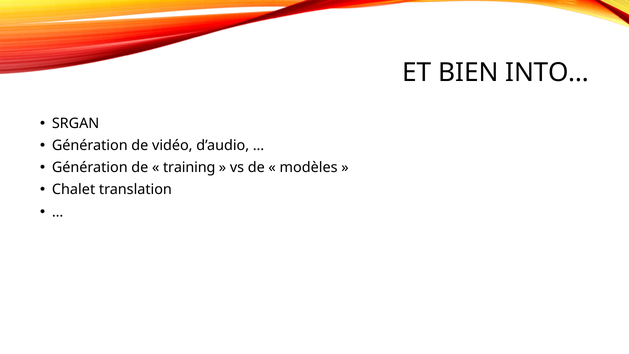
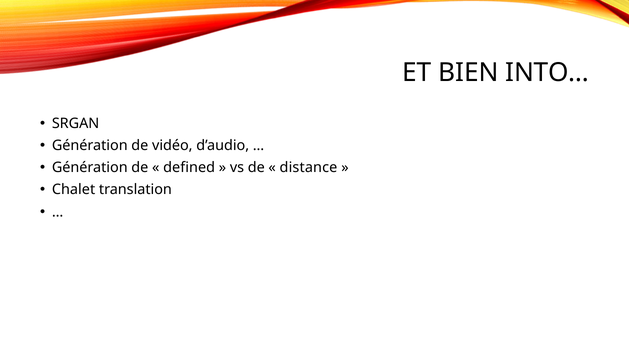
training: training -> defined
modèles: modèles -> distance
